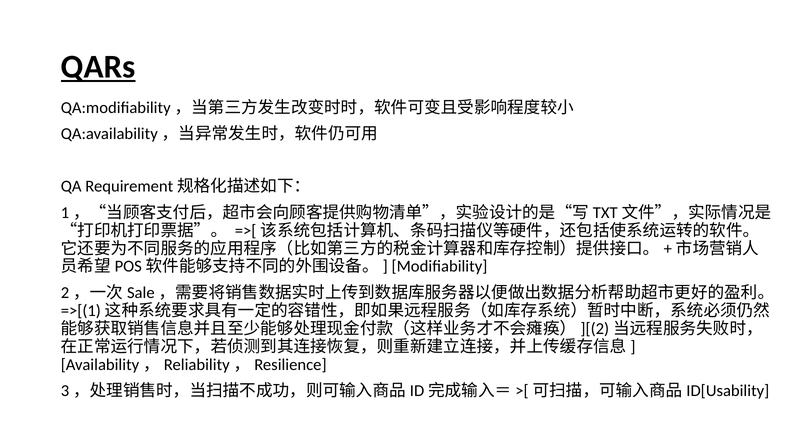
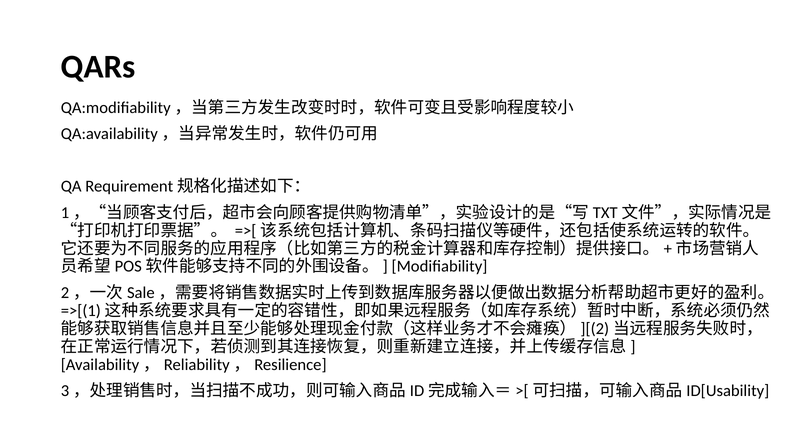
QARs underline: present -> none
